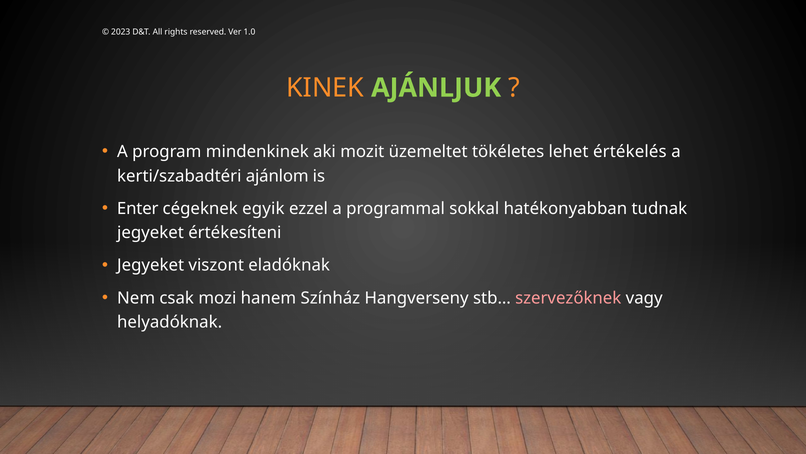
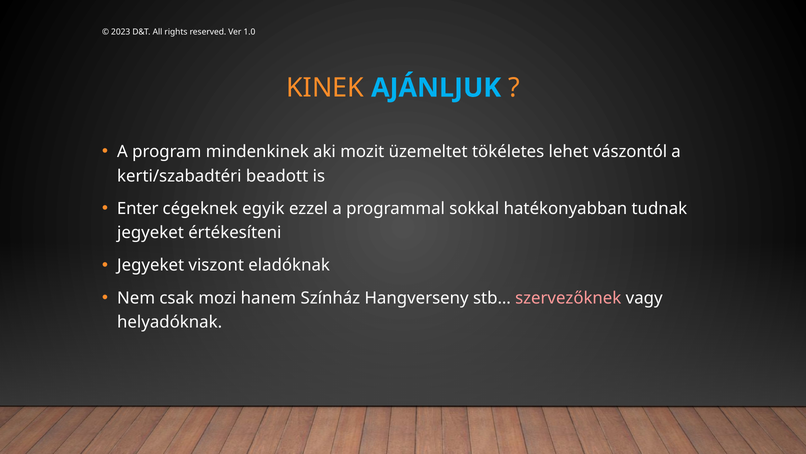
AJÁNLJUK colour: light green -> light blue
értékelés: értékelés -> vászontól
ajánlom: ajánlom -> beadott
